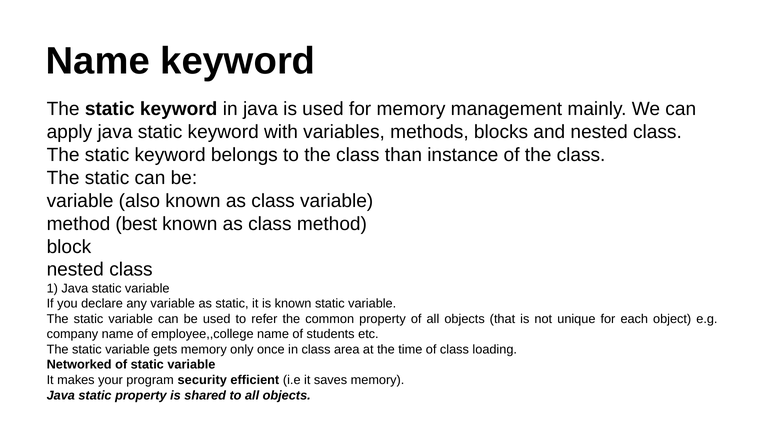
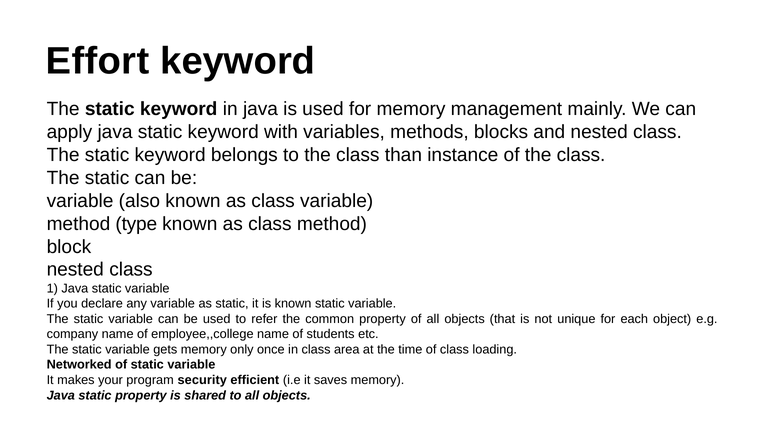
Name at (98, 61): Name -> Effort
best: best -> type
